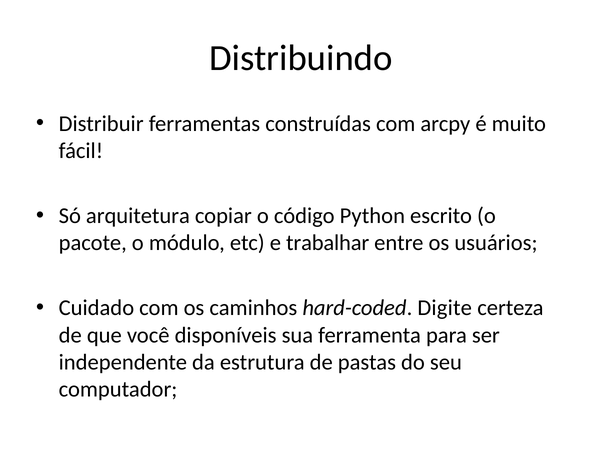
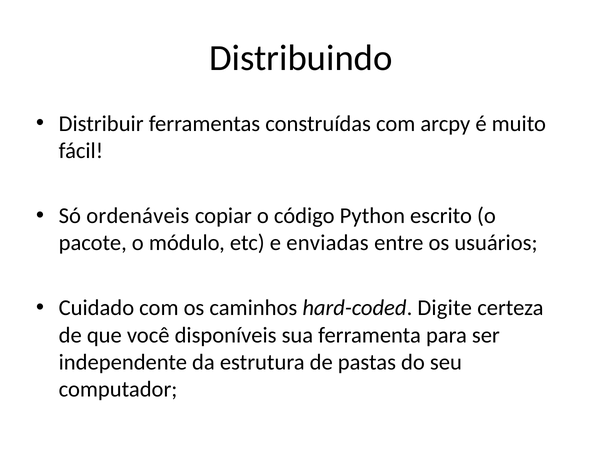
arquitetura: arquitetura -> ordenáveis
trabalhar: trabalhar -> enviadas
